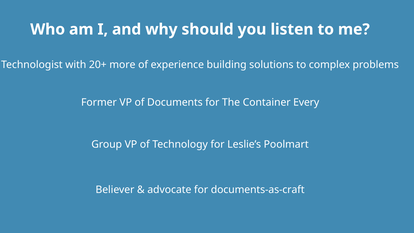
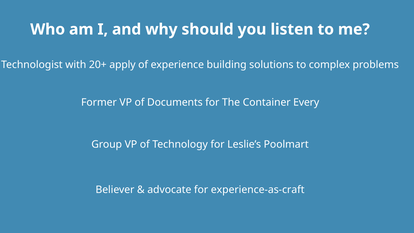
more: more -> apply
documents-as-craft: documents-as-craft -> experience-as-craft
